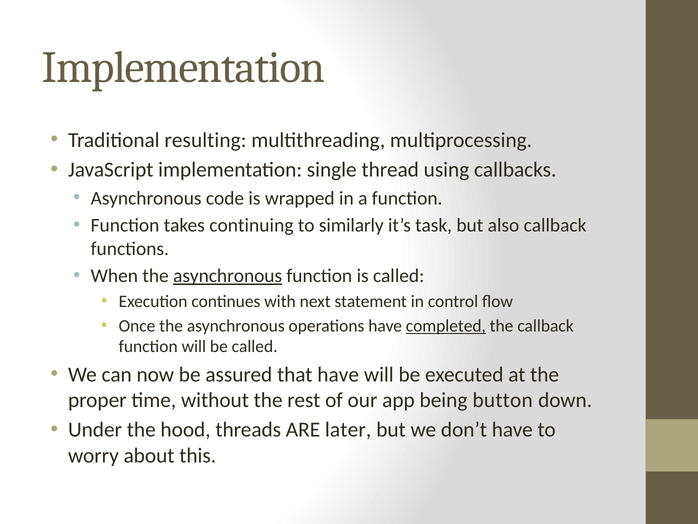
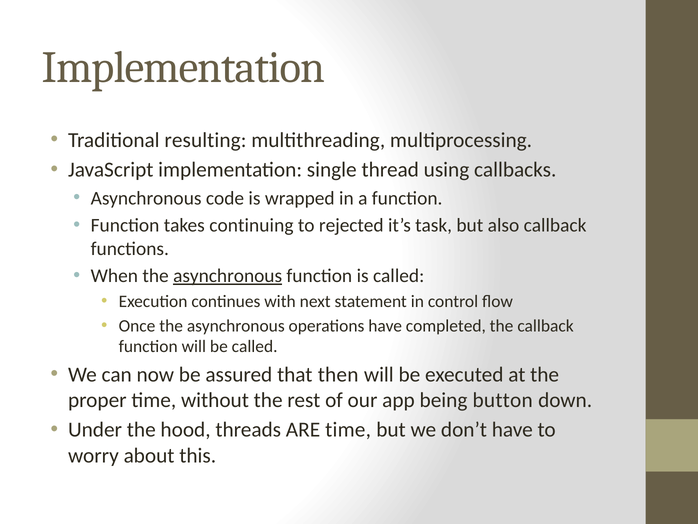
similarly: similarly -> rejected
completed underline: present -> none
that have: have -> then
ARE later: later -> time
